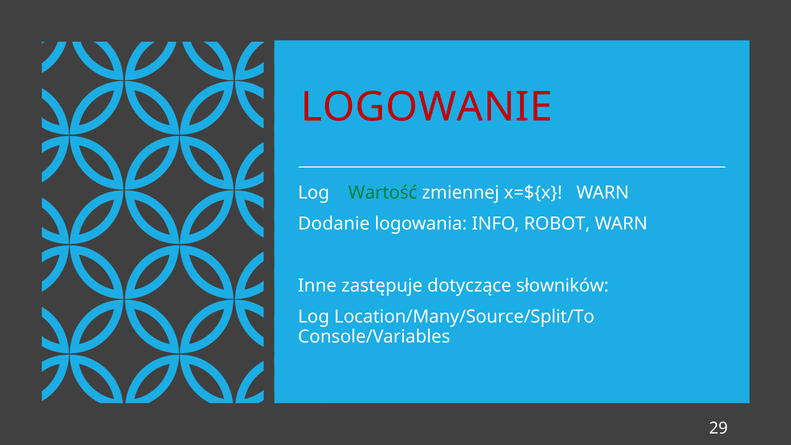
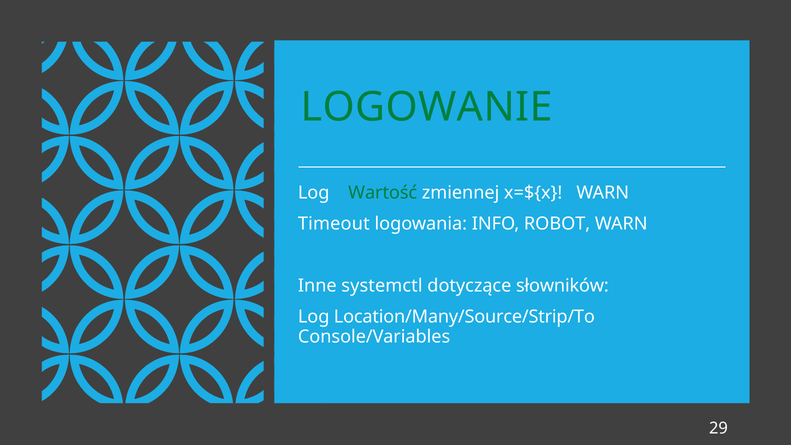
LOGOWANIE colour: red -> green
Dodanie: Dodanie -> Timeout
zastępuje: zastępuje -> systemctl
Location/Many/Source/Split/To: Location/Many/Source/Split/To -> Location/Many/Source/Strip/To
